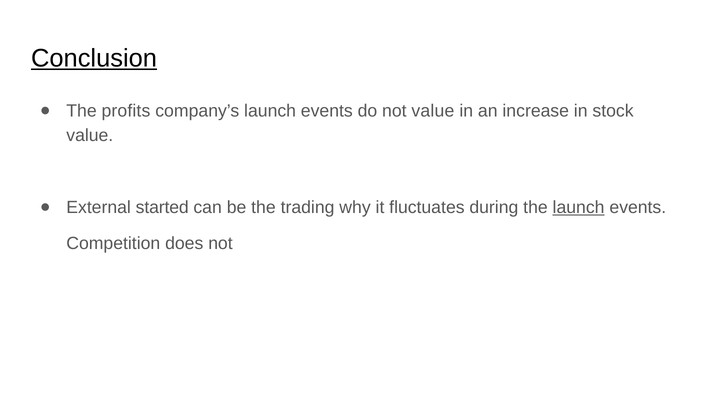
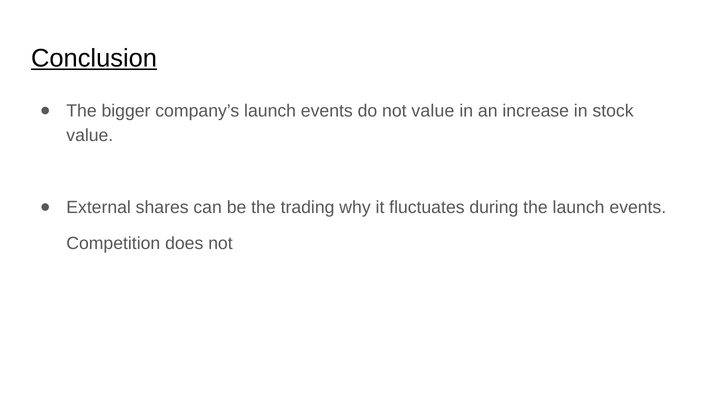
profits: profits -> bigger
started: started -> shares
launch at (579, 207) underline: present -> none
